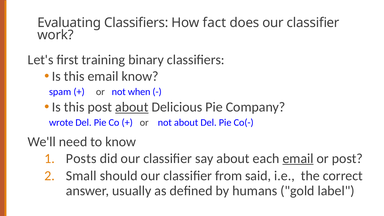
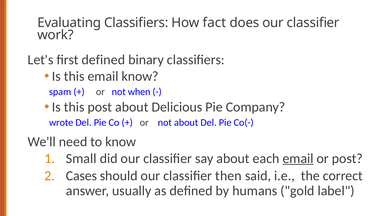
first training: training -> defined
about at (132, 107) underline: present -> none
Posts: Posts -> Small
Small: Small -> Cases
from: from -> then
